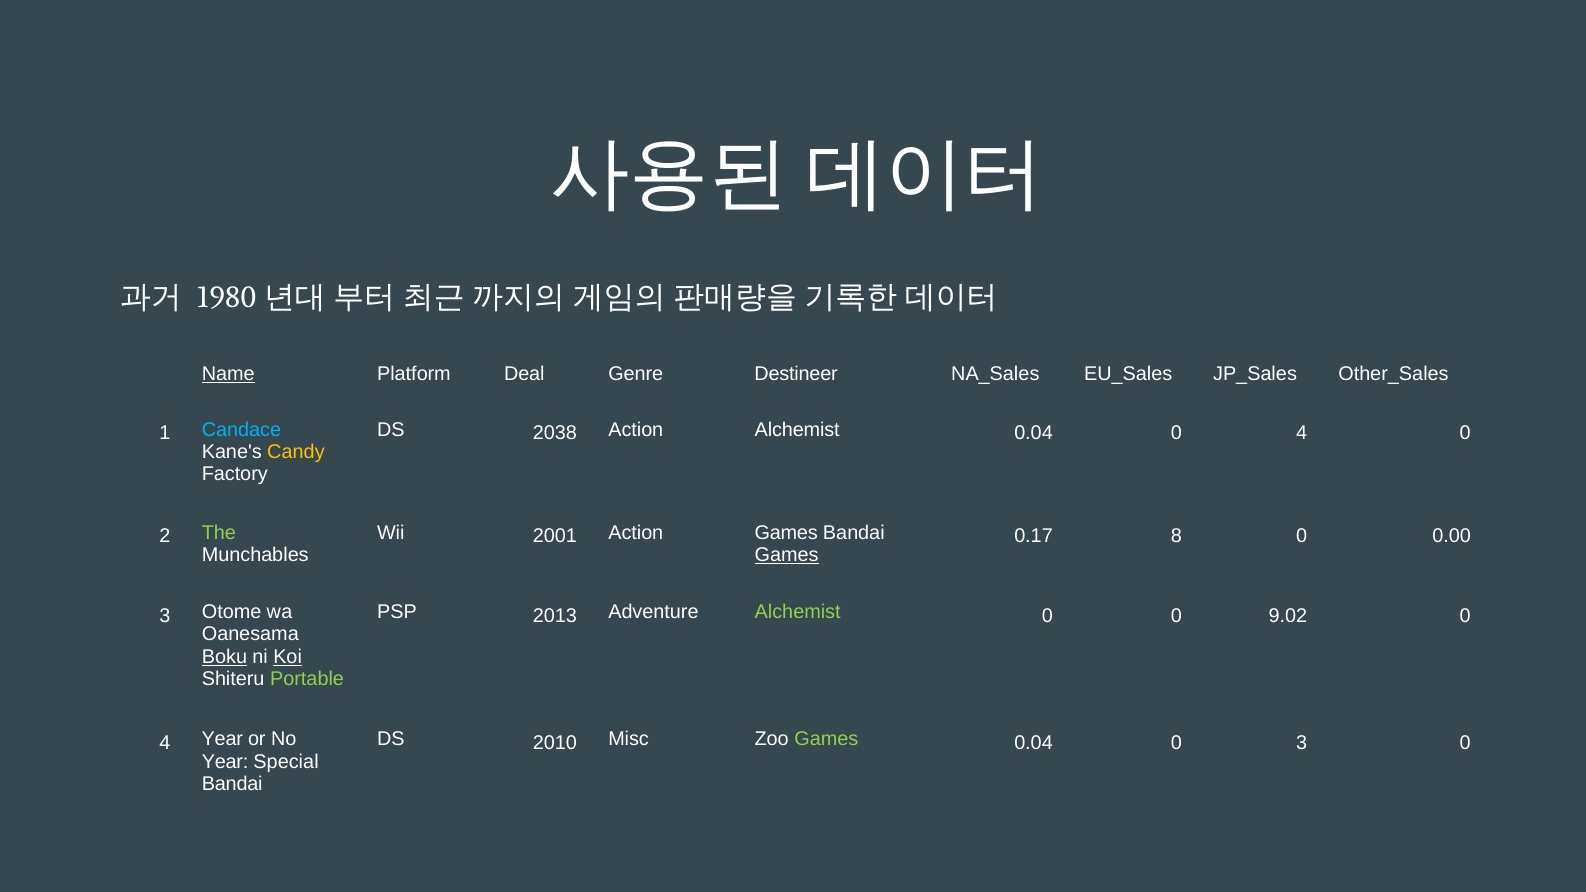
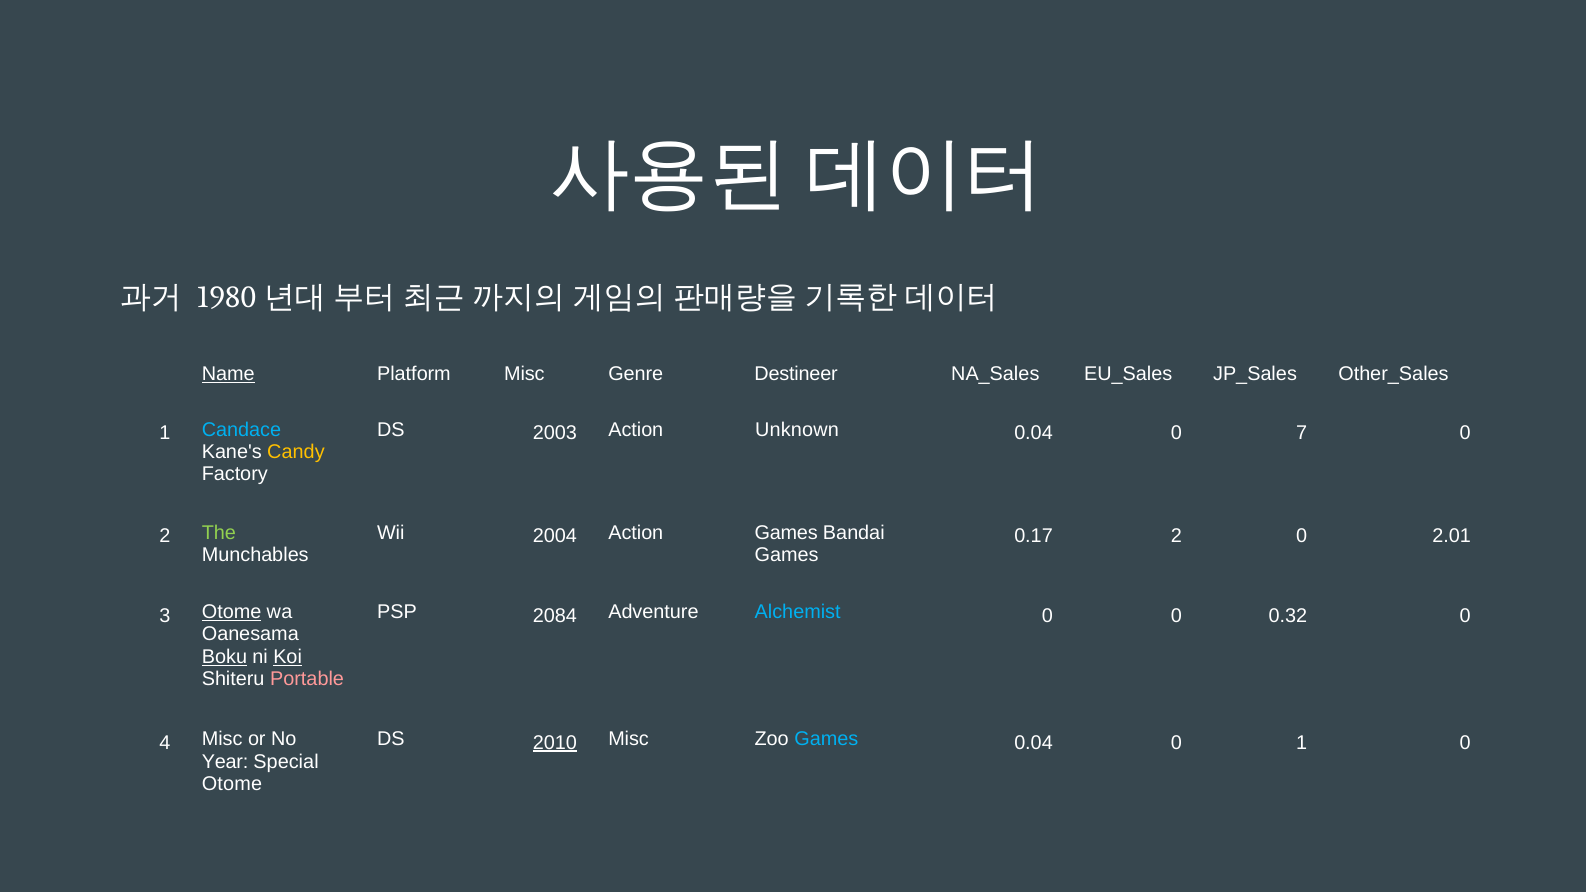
Platform Deal: Deal -> Misc
2038: 2038 -> 2003
Action Alchemist: Alchemist -> Unknown
0.04 0 4: 4 -> 7
2001: 2001 -> 2004
0.17 8: 8 -> 2
0.00: 0.00 -> 2.01
Games at (787, 555) underline: present -> none
2013: 2013 -> 2084
Alchemist at (798, 612) colour: light green -> light blue
9.02: 9.02 -> 0.32
Otome at (232, 612) underline: none -> present
Portable colour: light green -> pink
2010 underline: none -> present
Games at (826, 739) colour: light green -> light blue
0 3: 3 -> 1
4 Year: Year -> Misc
Bandai at (232, 784): Bandai -> Otome
